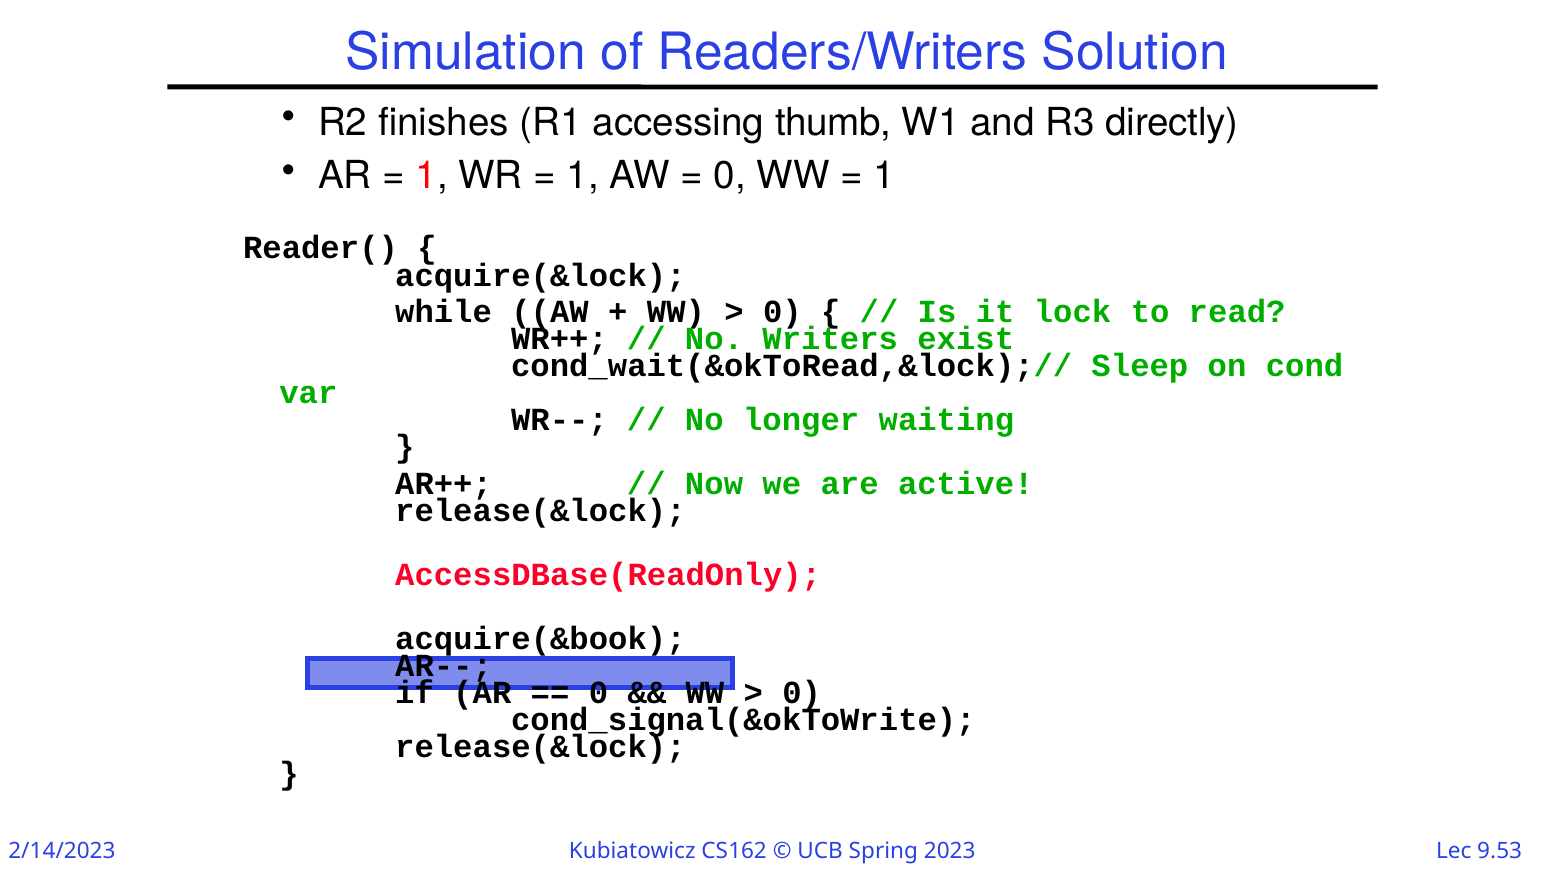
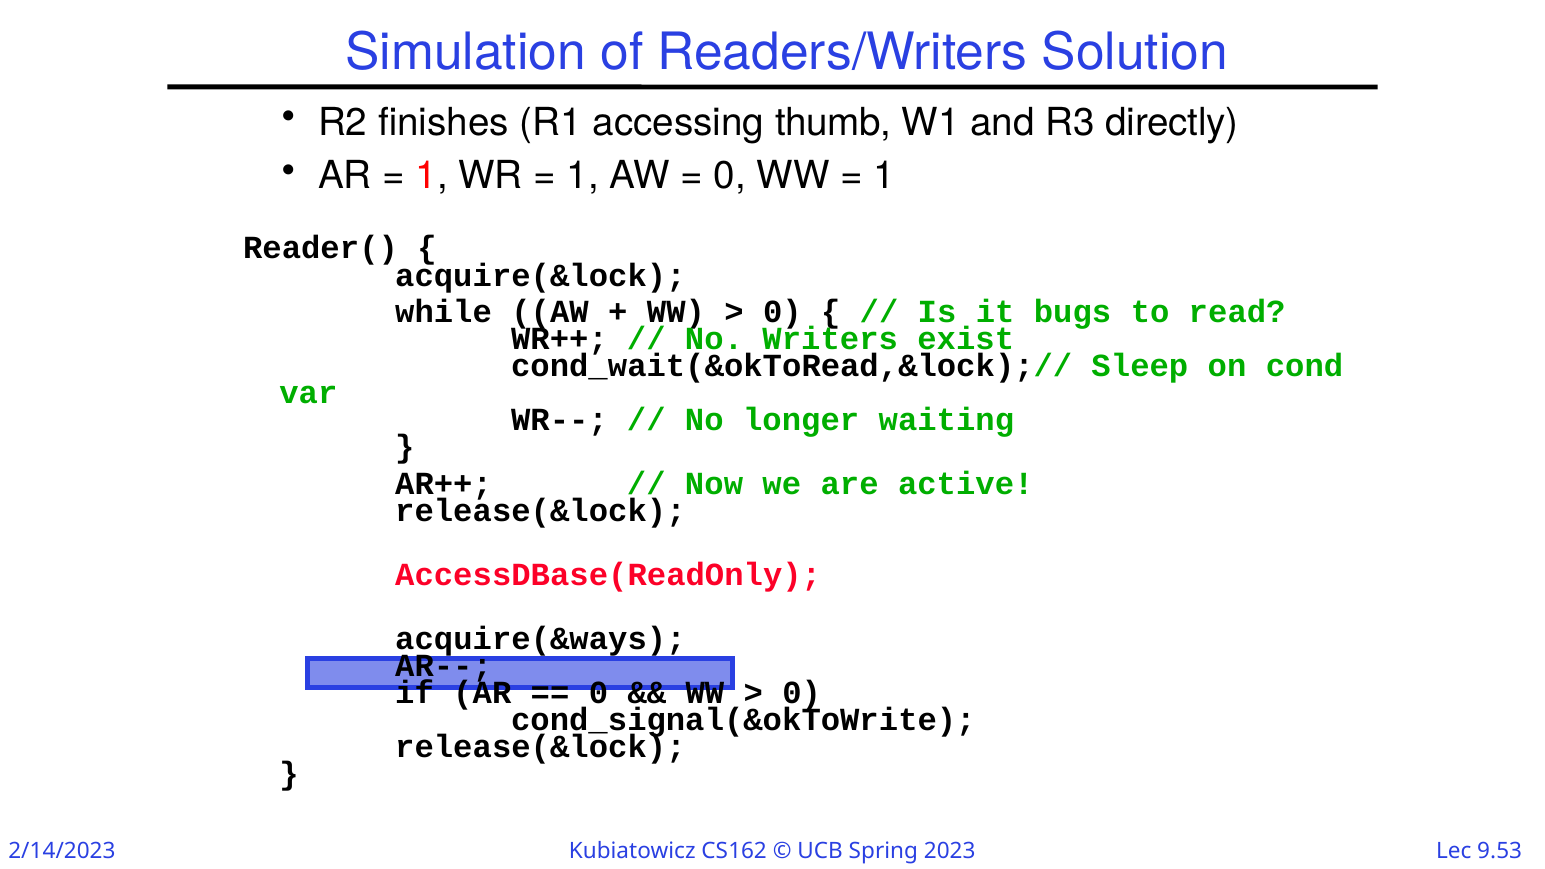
lock: lock -> bugs
acquire(&book: acquire(&book -> acquire(&ways
